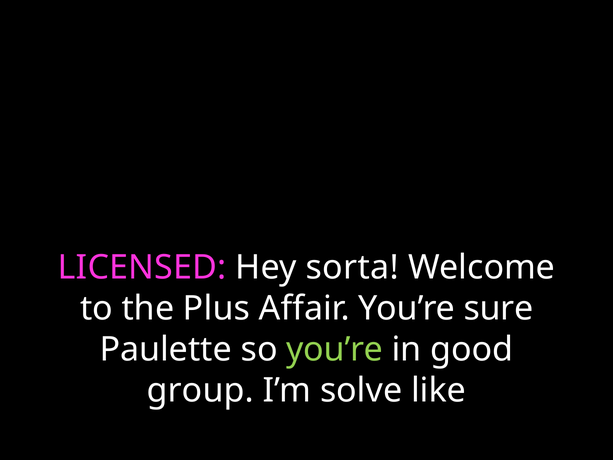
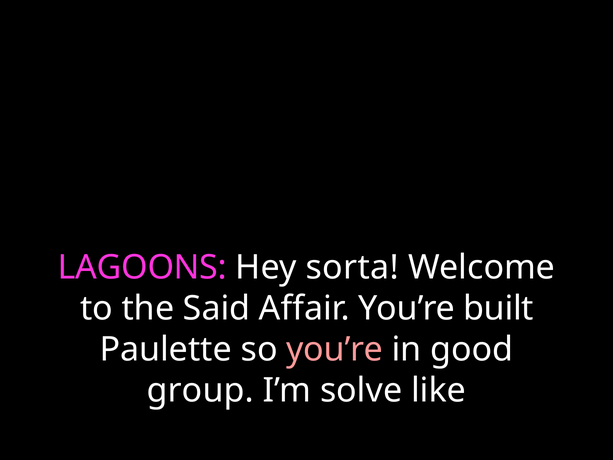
LICENSED: LICENSED -> LAGOONS
Plus: Plus -> Said
sure: sure -> built
you’re at (335, 349) colour: light green -> pink
